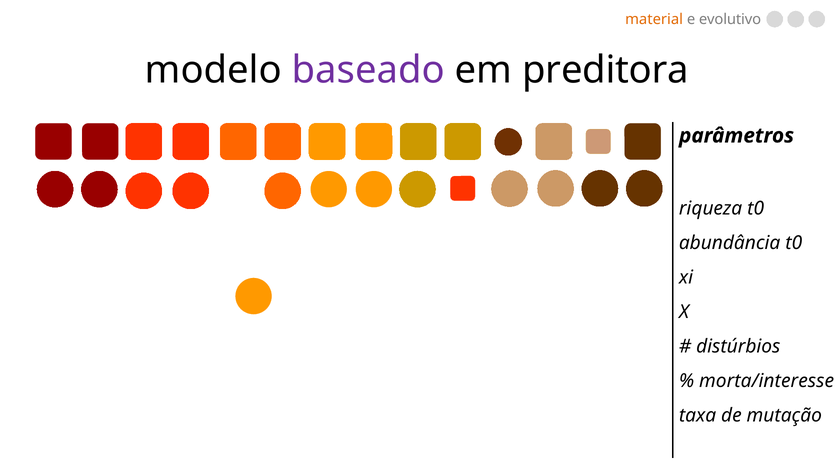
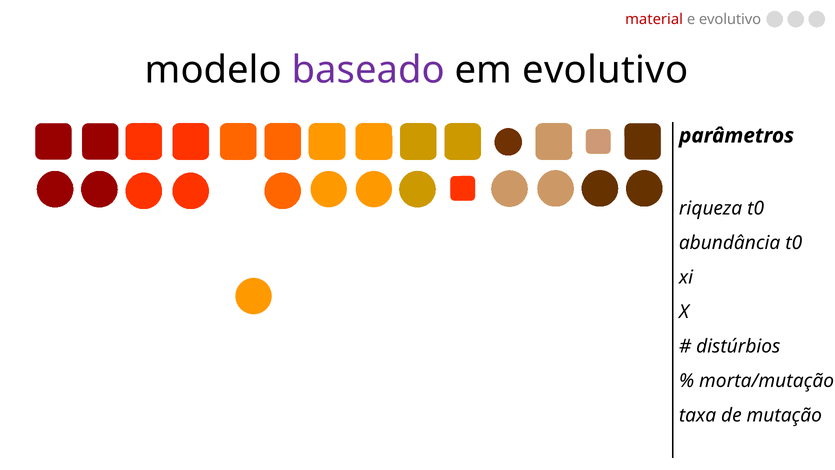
material colour: orange -> red
em preditora: preditora -> evolutivo
morta/interesse: morta/interesse -> morta/mutação
